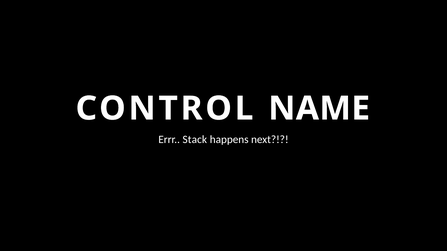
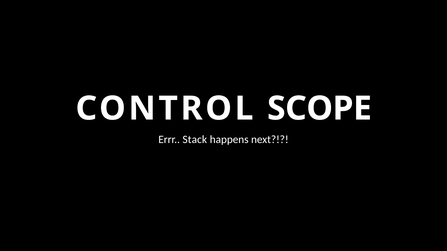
NAME: NAME -> SCOPE
